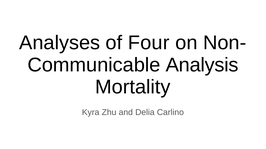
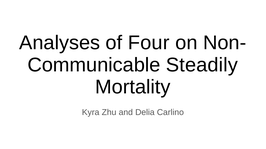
Analysis: Analysis -> Steadily
